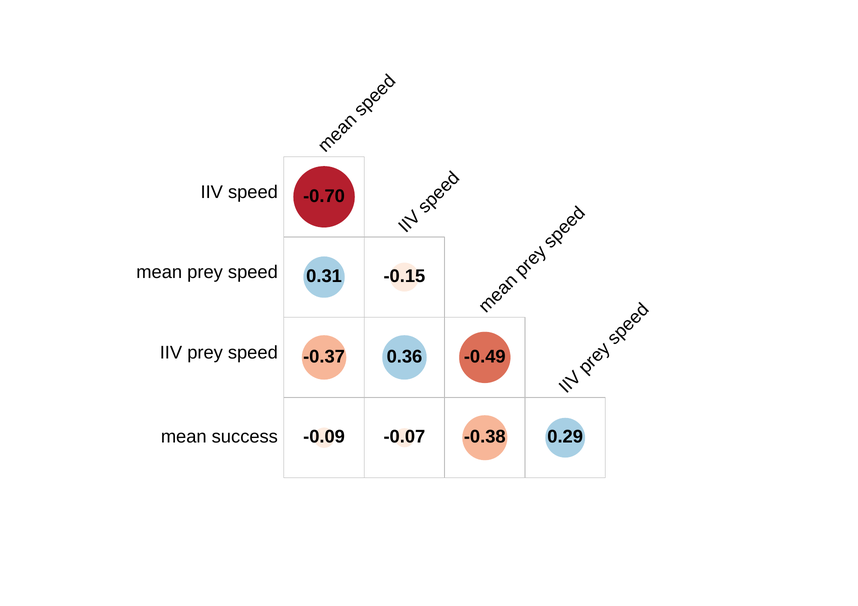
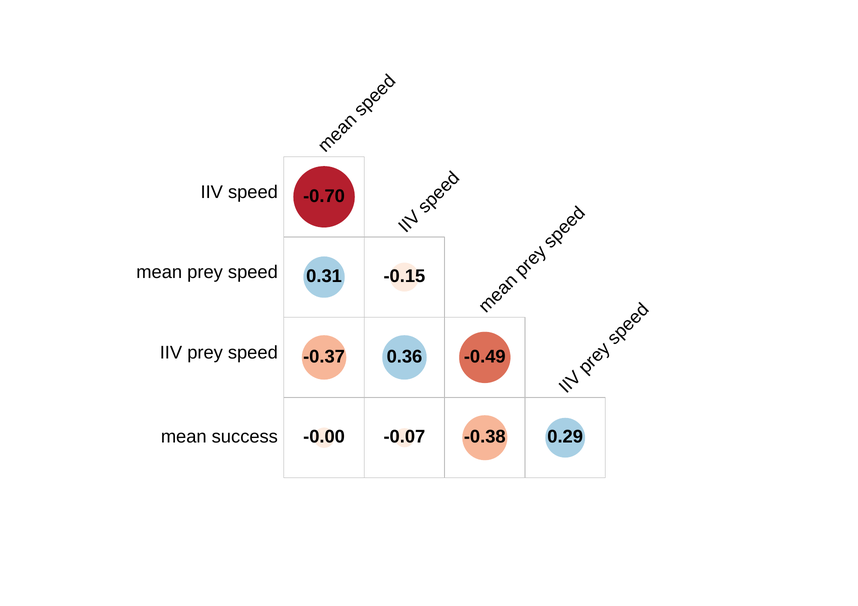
-0.09: -0.09 -> -0.00
